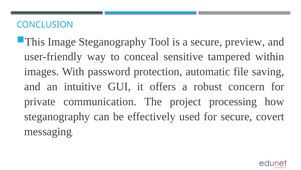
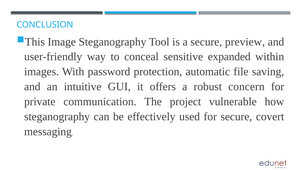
tampered: tampered -> expanded
processing: processing -> vulnerable
